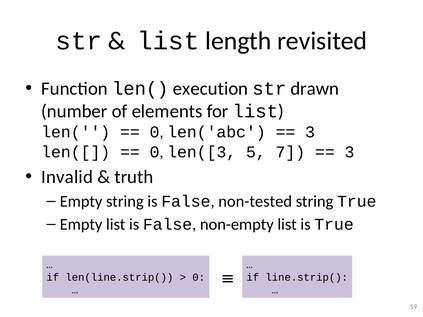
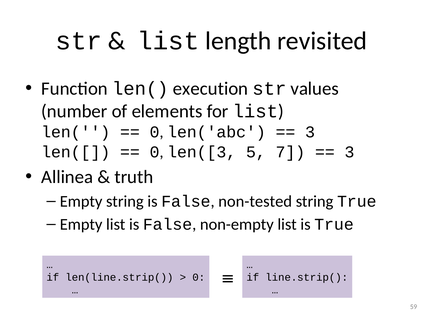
drawn: drawn -> values
Invalid: Invalid -> Allinea
